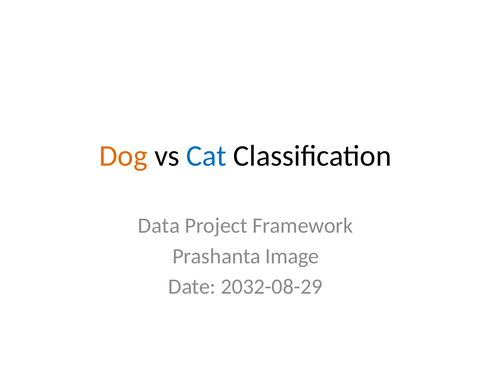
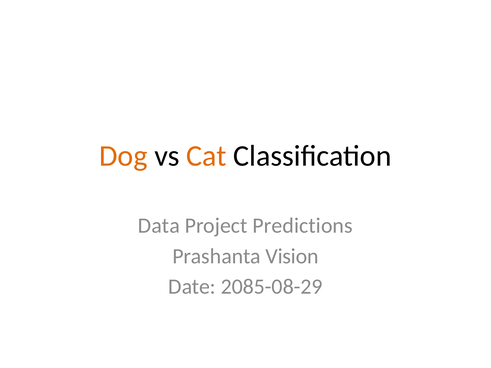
Cat colour: blue -> orange
Framework: Framework -> Predictions
Image: Image -> Vision
2032-08-29: 2032-08-29 -> 2085-08-29
